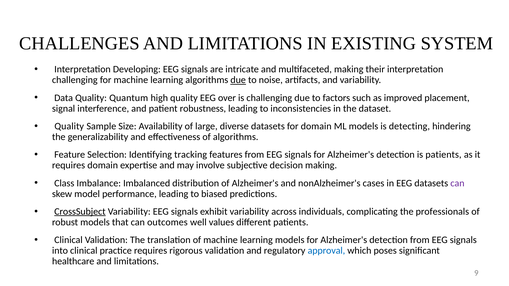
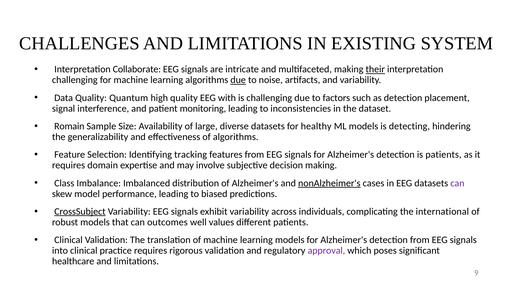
Developing: Developing -> Collaborate
their underline: none -> present
over: over -> with
as improved: improved -> detection
robustness: robustness -> monitoring
Quality at (69, 126): Quality -> Romain
for domain: domain -> healthy
nonAlzheimer's underline: none -> present
professionals: professionals -> international
approval colour: blue -> purple
